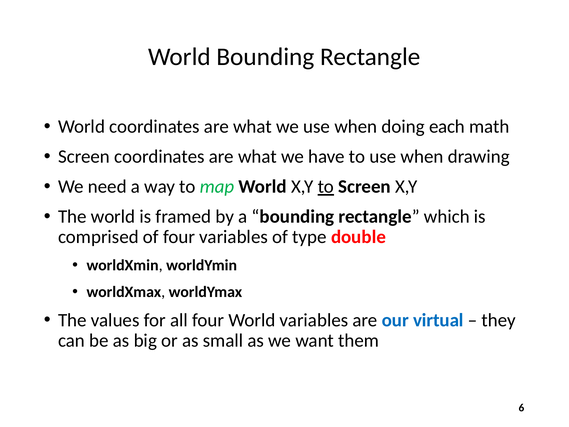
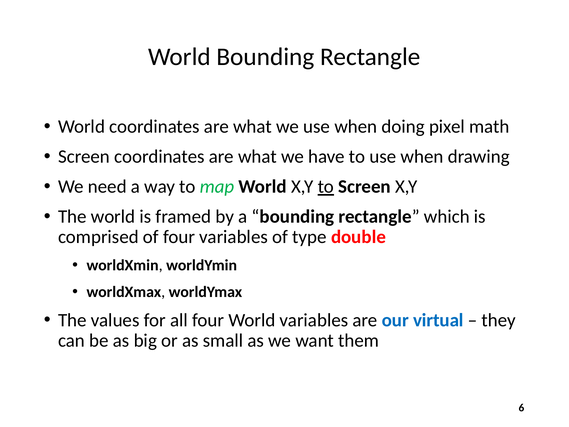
each: each -> pixel
